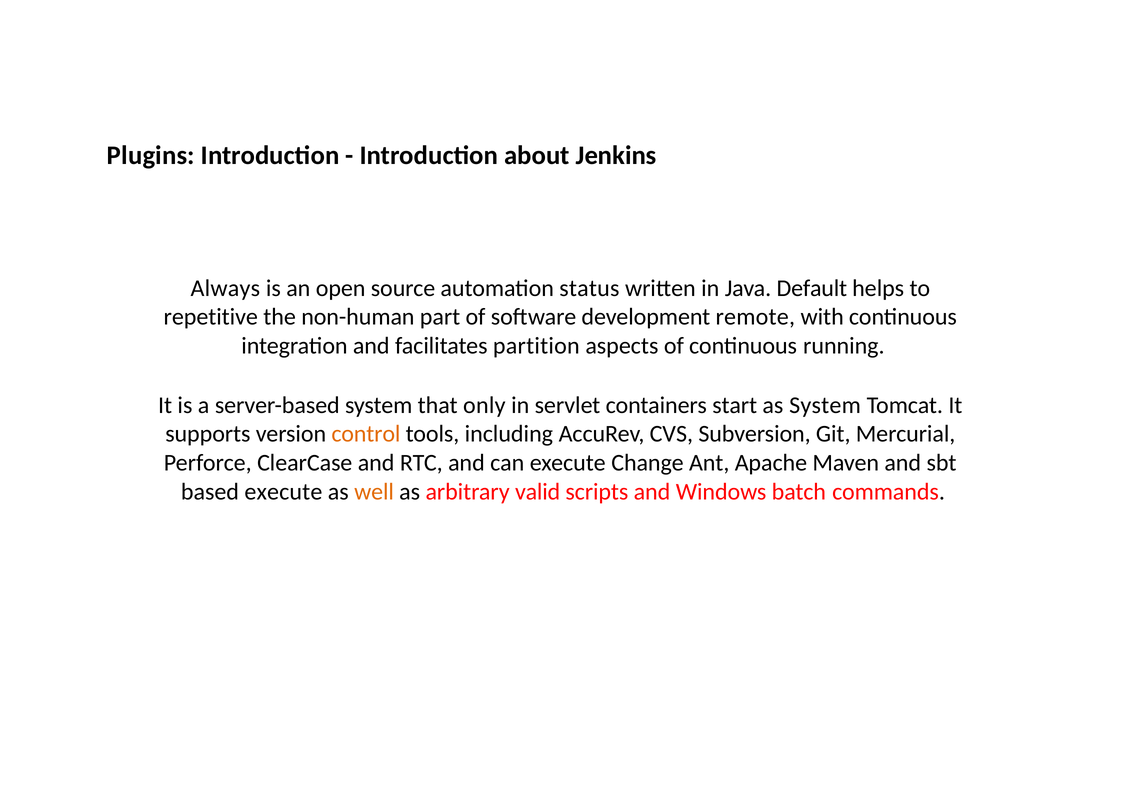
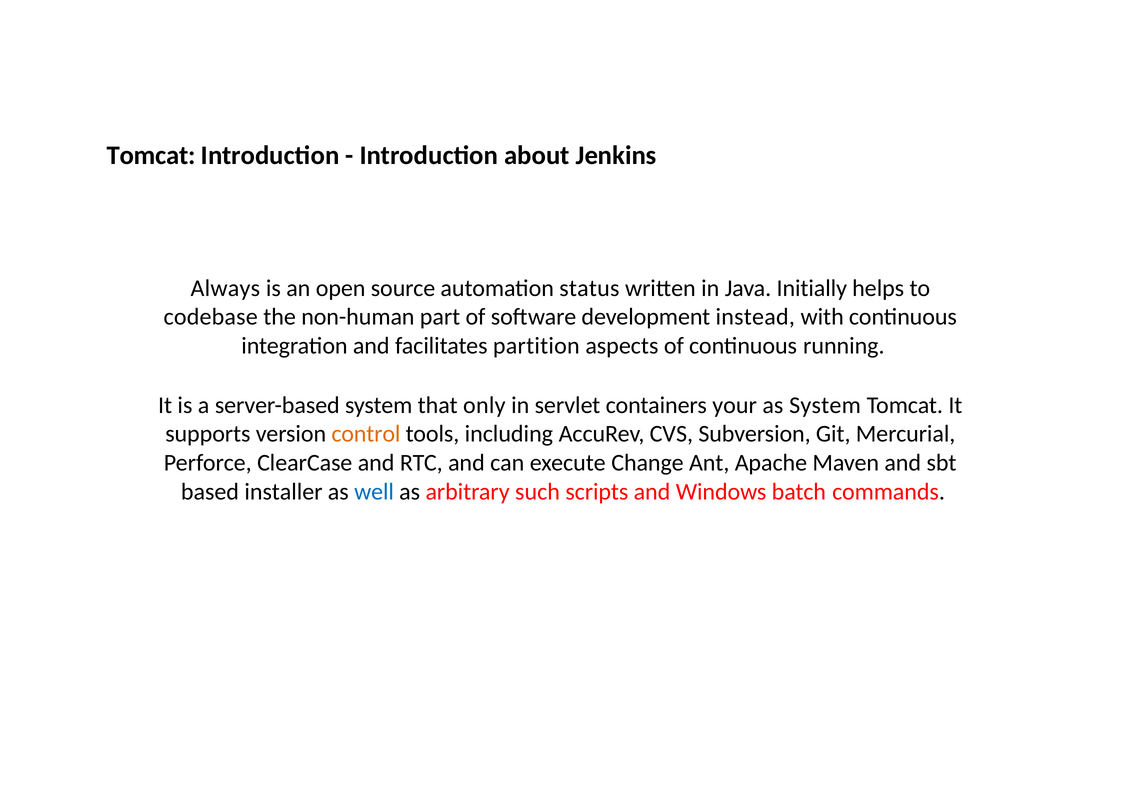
Plugins at (151, 156): Plugins -> Tomcat
Default: Default -> Initially
repetitive: repetitive -> codebase
remote: remote -> instead
start: start -> your
based execute: execute -> installer
well colour: orange -> blue
valid: valid -> such
